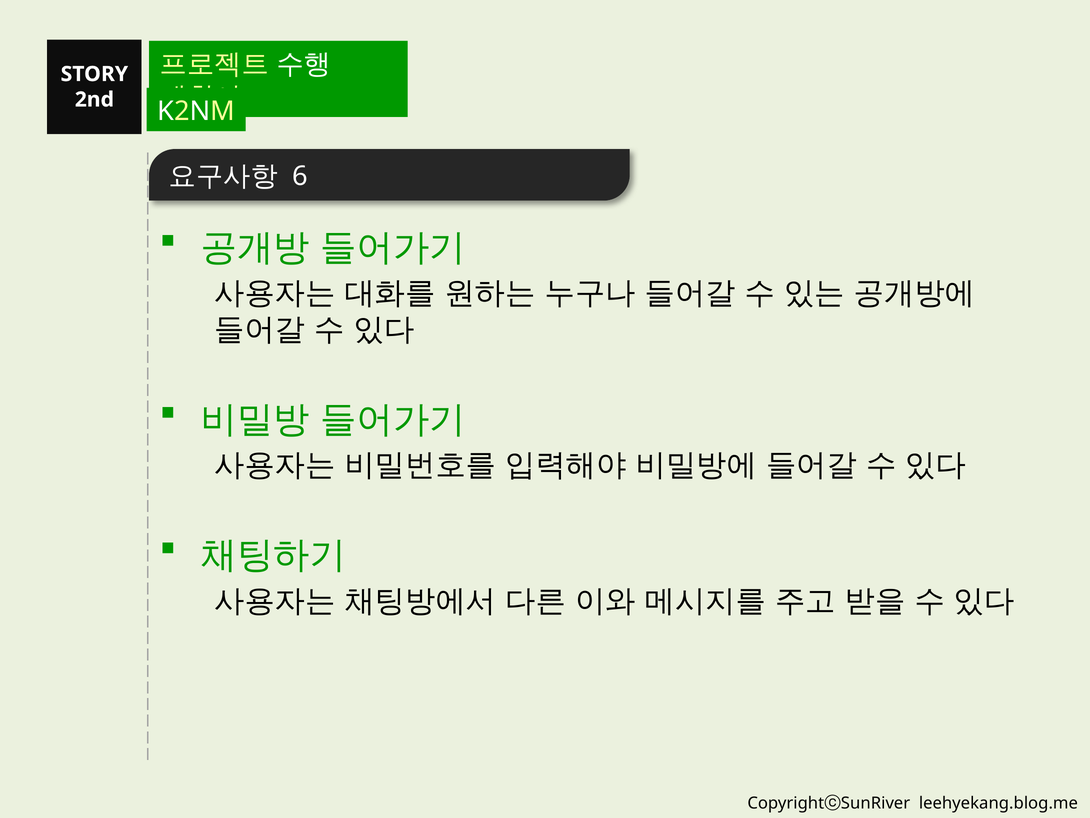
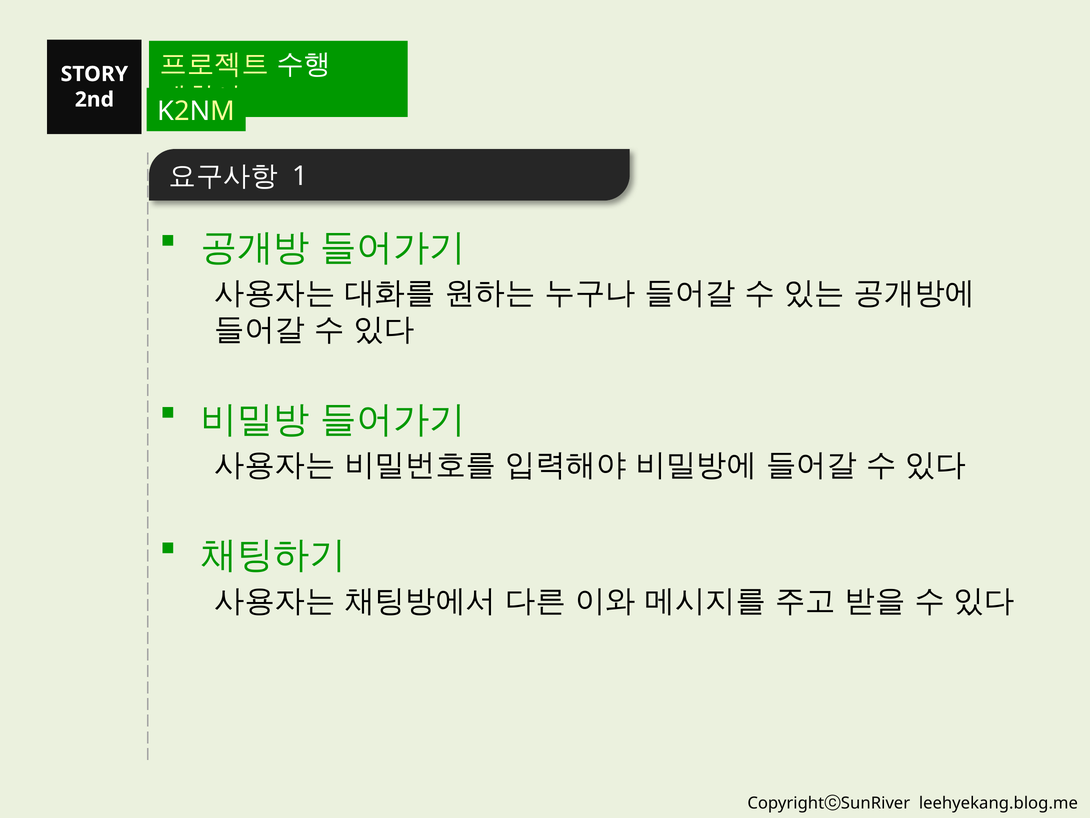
6: 6 -> 1
